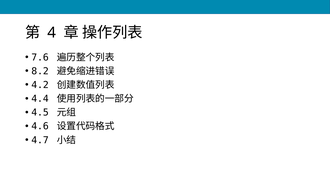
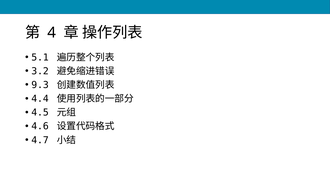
7.6: 7.6 -> 5.1
8.2: 8.2 -> 3.2
4.2: 4.2 -> 9.3
